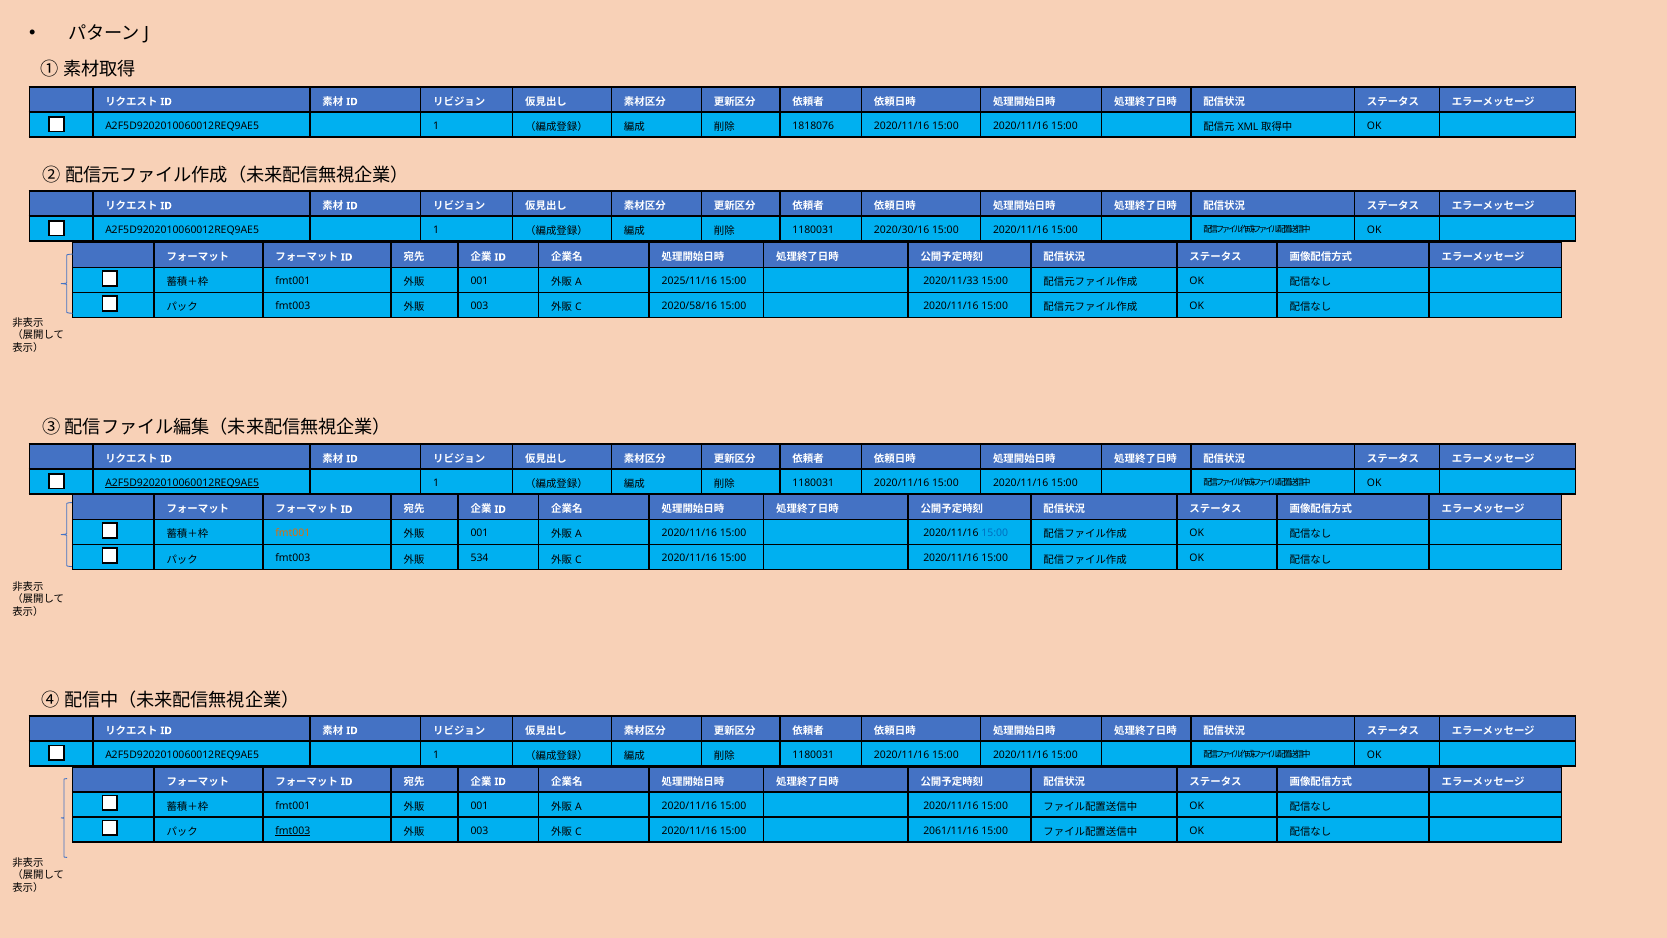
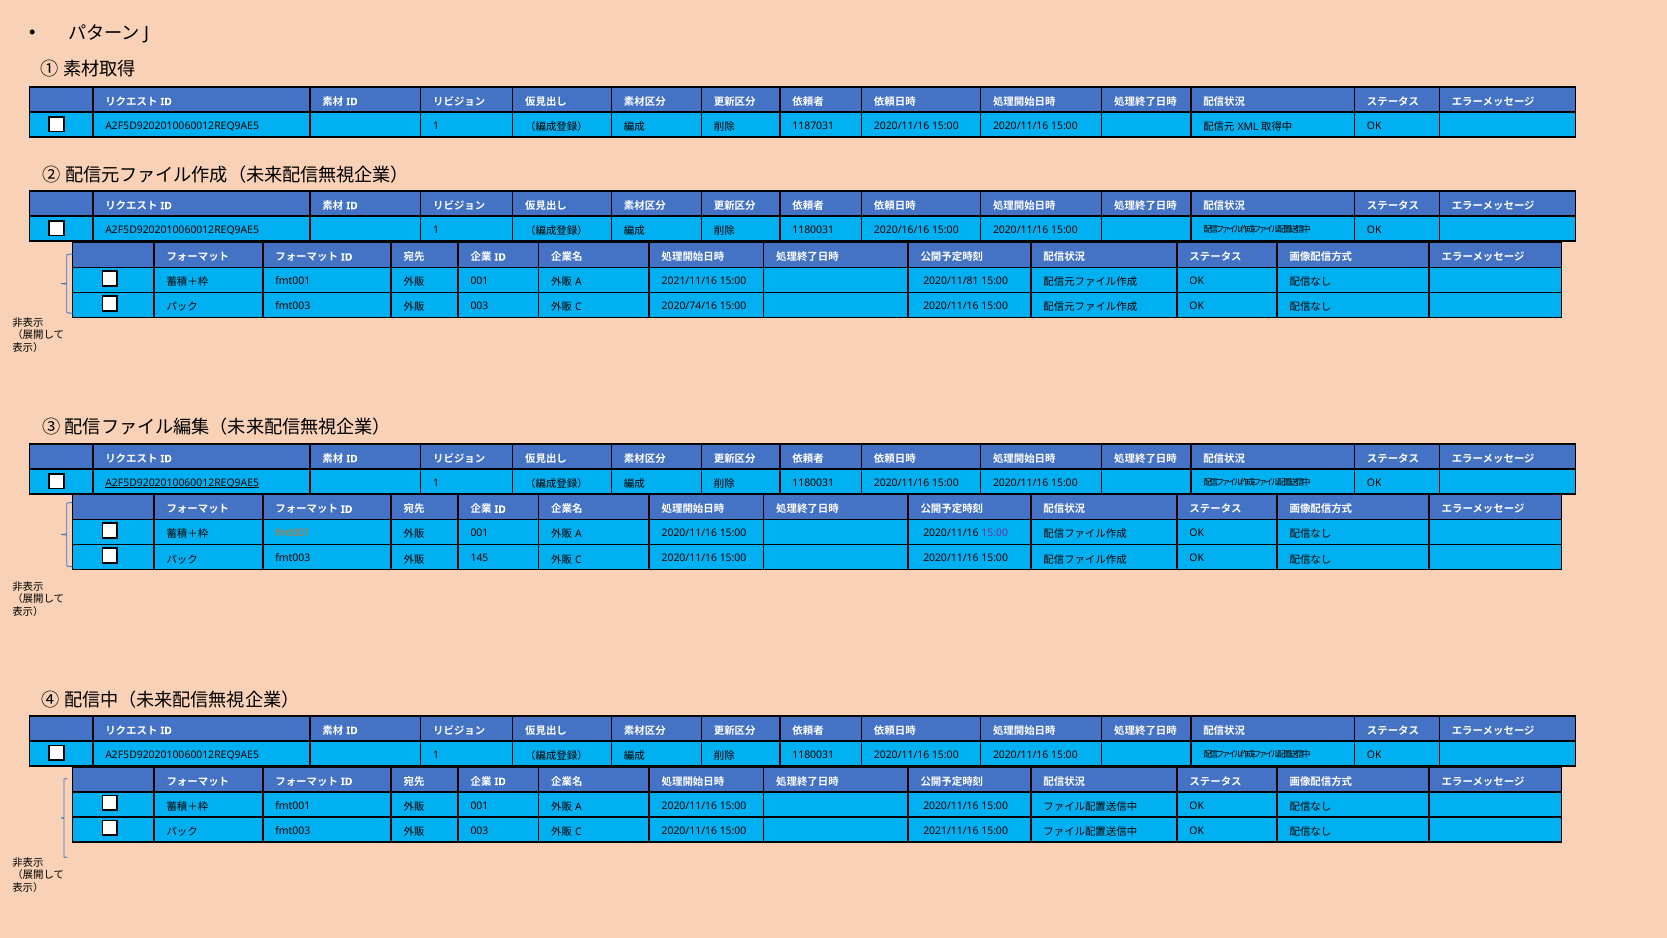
1818076: 1818076 -> 1187031
2020/30/16: 2020/30/16 -> 2020/16/16
2025/11/16 at (689, 281): 2025/11/16 -> 2021/11/16
2020/11/33: 2020/11/33 -> 2020/11/81
2020/58/16: 2020/58/16 -> 2020/74/16
15:00 at (995, 533) colour: blue -> purple
534: 534 -> 145
fmt003 at (293, 830) underline: present -> none
15:00 2061/11/16: 2061/11/16 -> 2021/11/16
